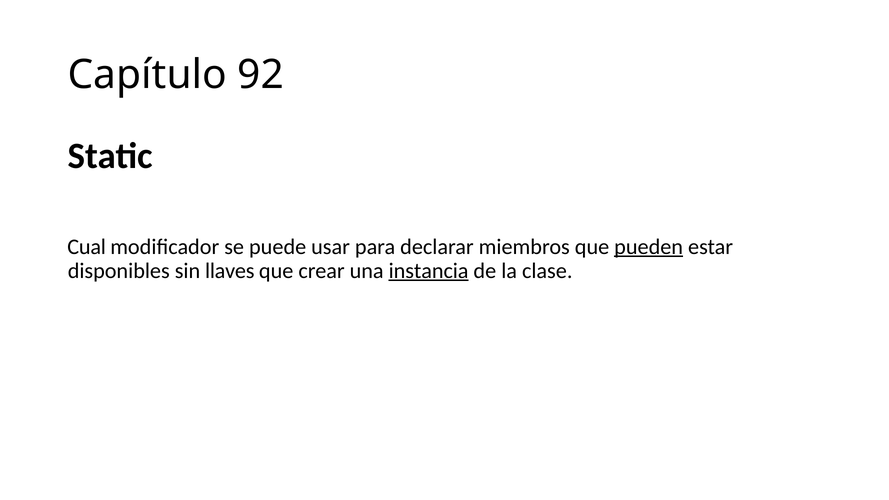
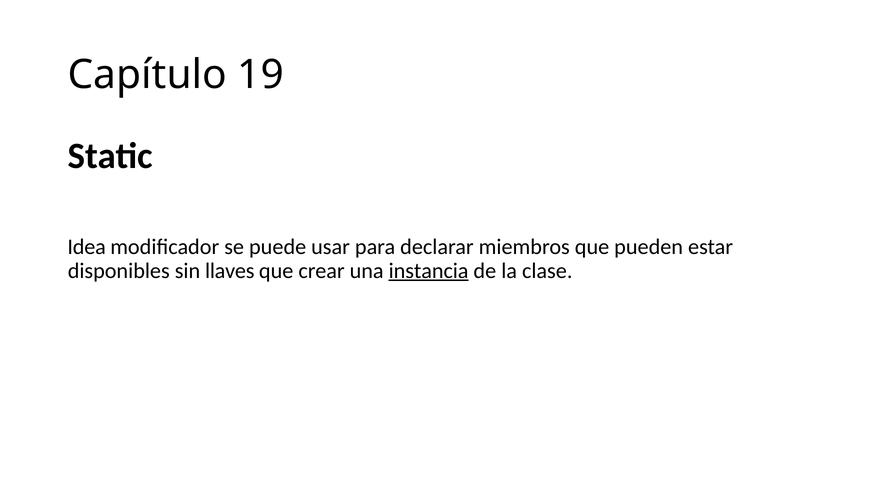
92: 92 -> 19
Cual: Cual -> Idea
pueden underline: present -> none
